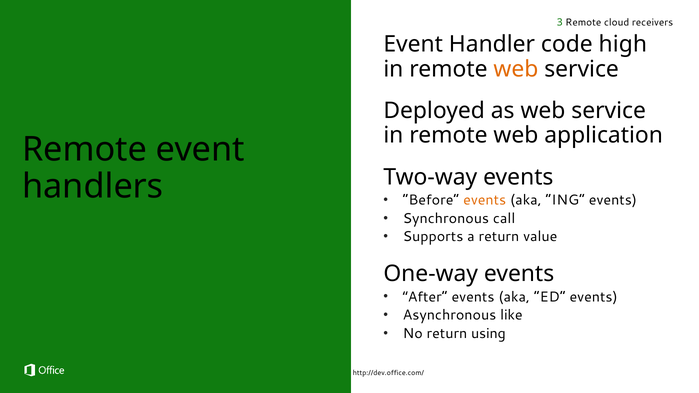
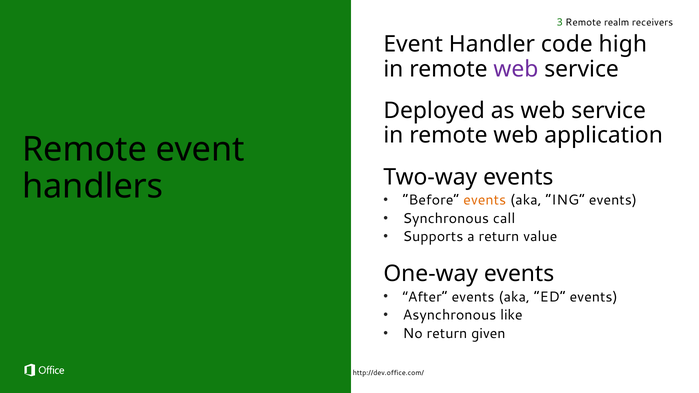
cloud: cloud -> realm
web at (516, 69) colour: orange -> purple
using: using -> given
